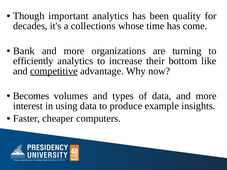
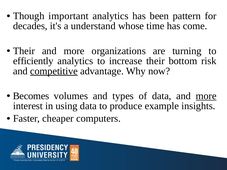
quality: quality -> pattern
collections: collections -> understand
Bank at (24, 51): Bank -> Their
like: like -> risk
more at (206, 96) underline: none -> present
